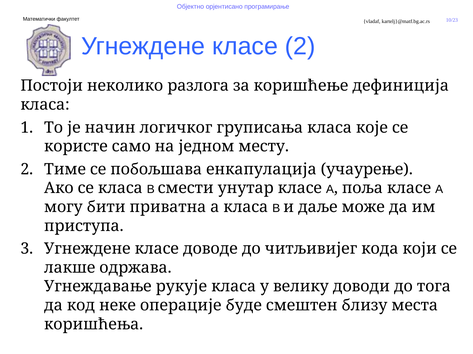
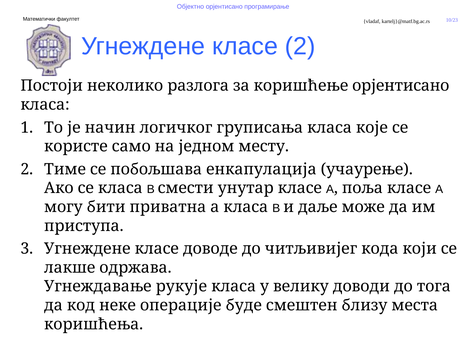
коришћење дефиниција: дефиниција -> орјентисано
